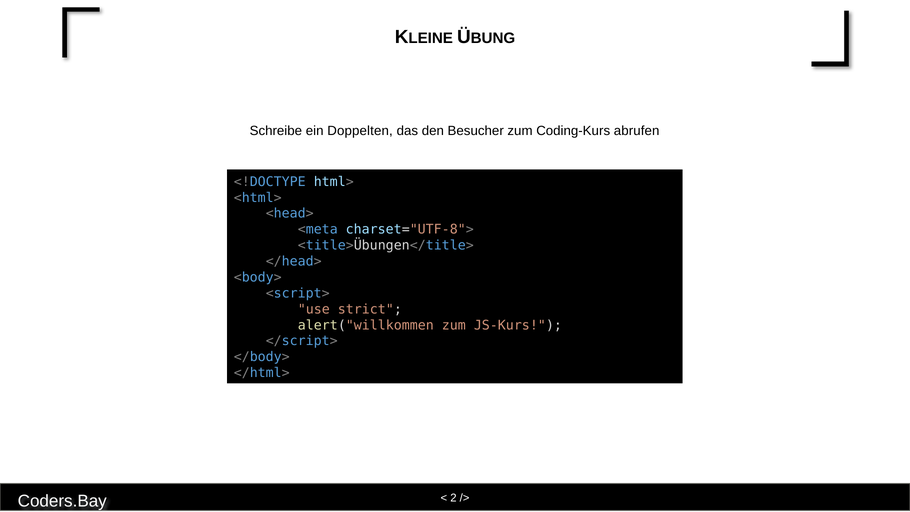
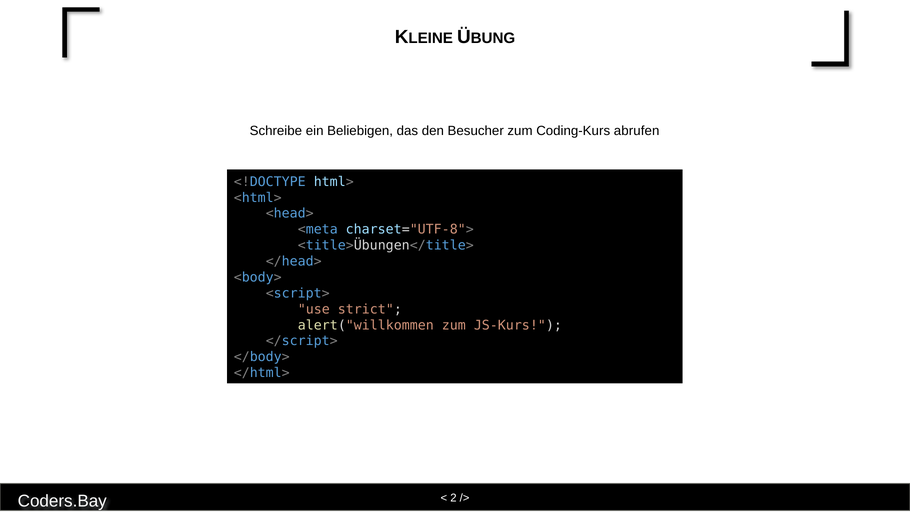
Doppelten: Doppelten -> Beliebigen
